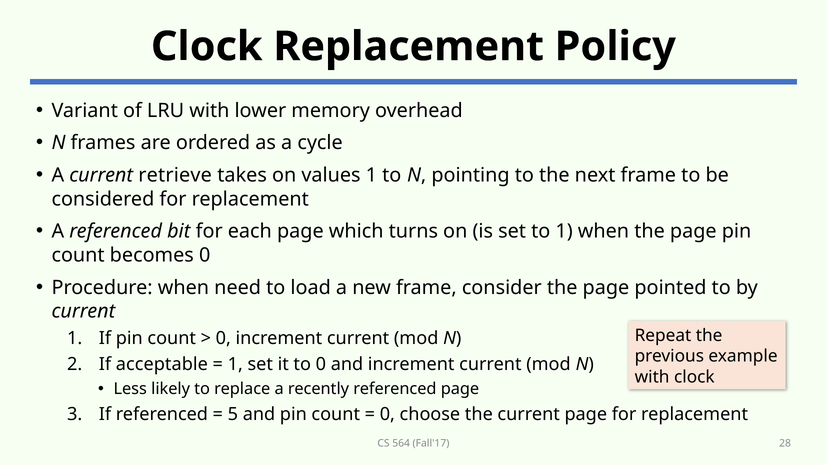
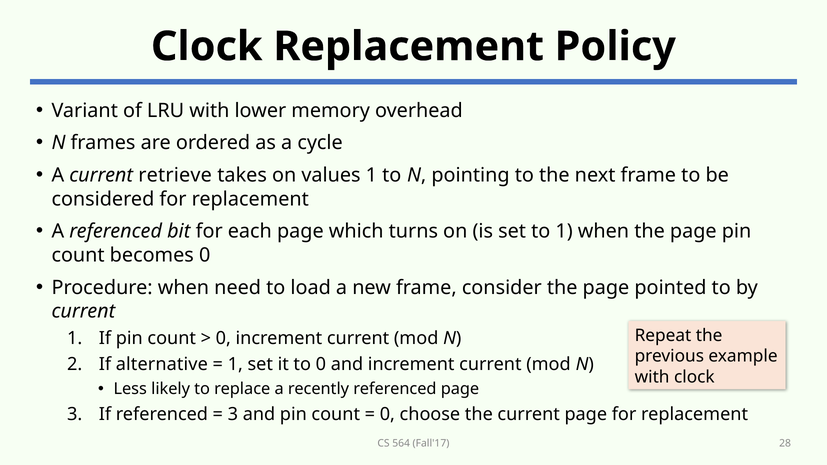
acceptable: acceptable -> alternative
5 at (233, 414): 5 -> 3
